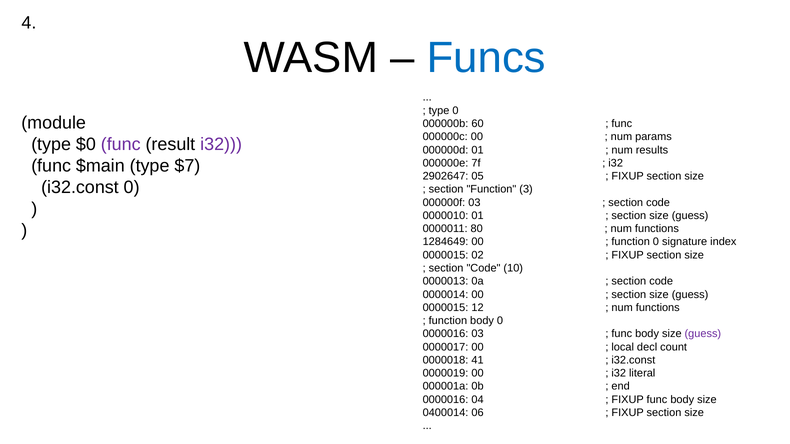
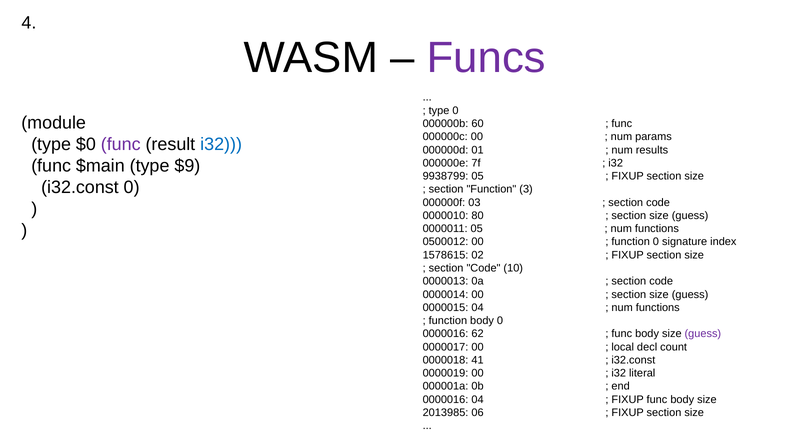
Funcs colour: blue -> purple
i32 at (221, 144) colour: purple -> blue
$7: $7 -> $9
2902647: 2902647 -> 9938799
0000010 01: 01 -> 80
0000011 80: 80 -> 05
1284649: 1284649 -> 0500012
0000015 at (446, 255): 0000015 -> 1578615
0000015 12: 12 -> 04
0000016 03: 03 -> 62
0400014: 0400014 -> 2013985
